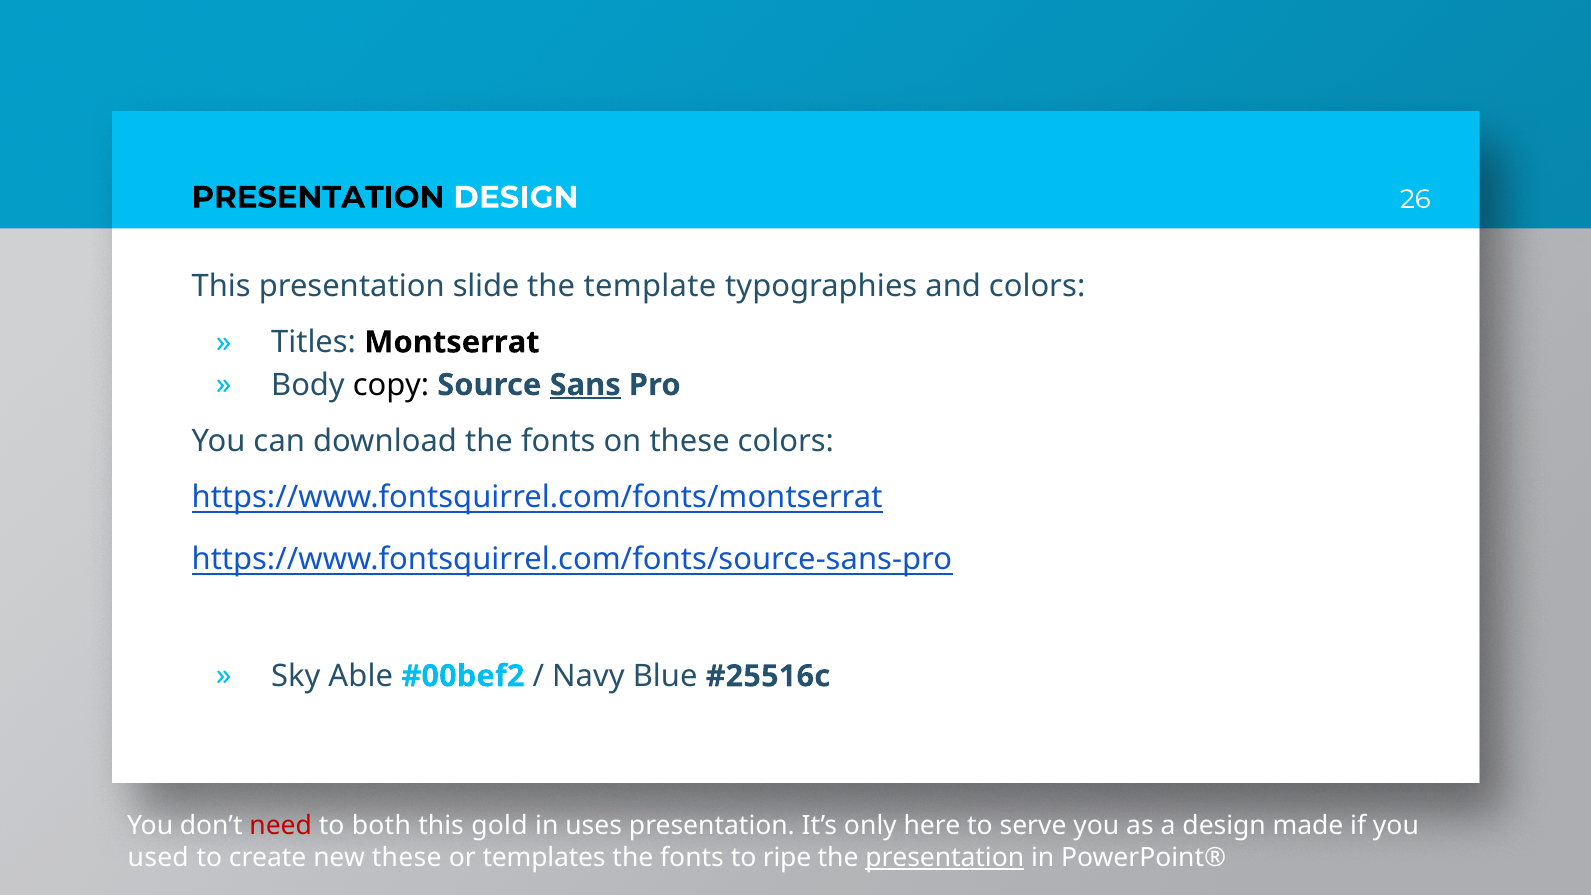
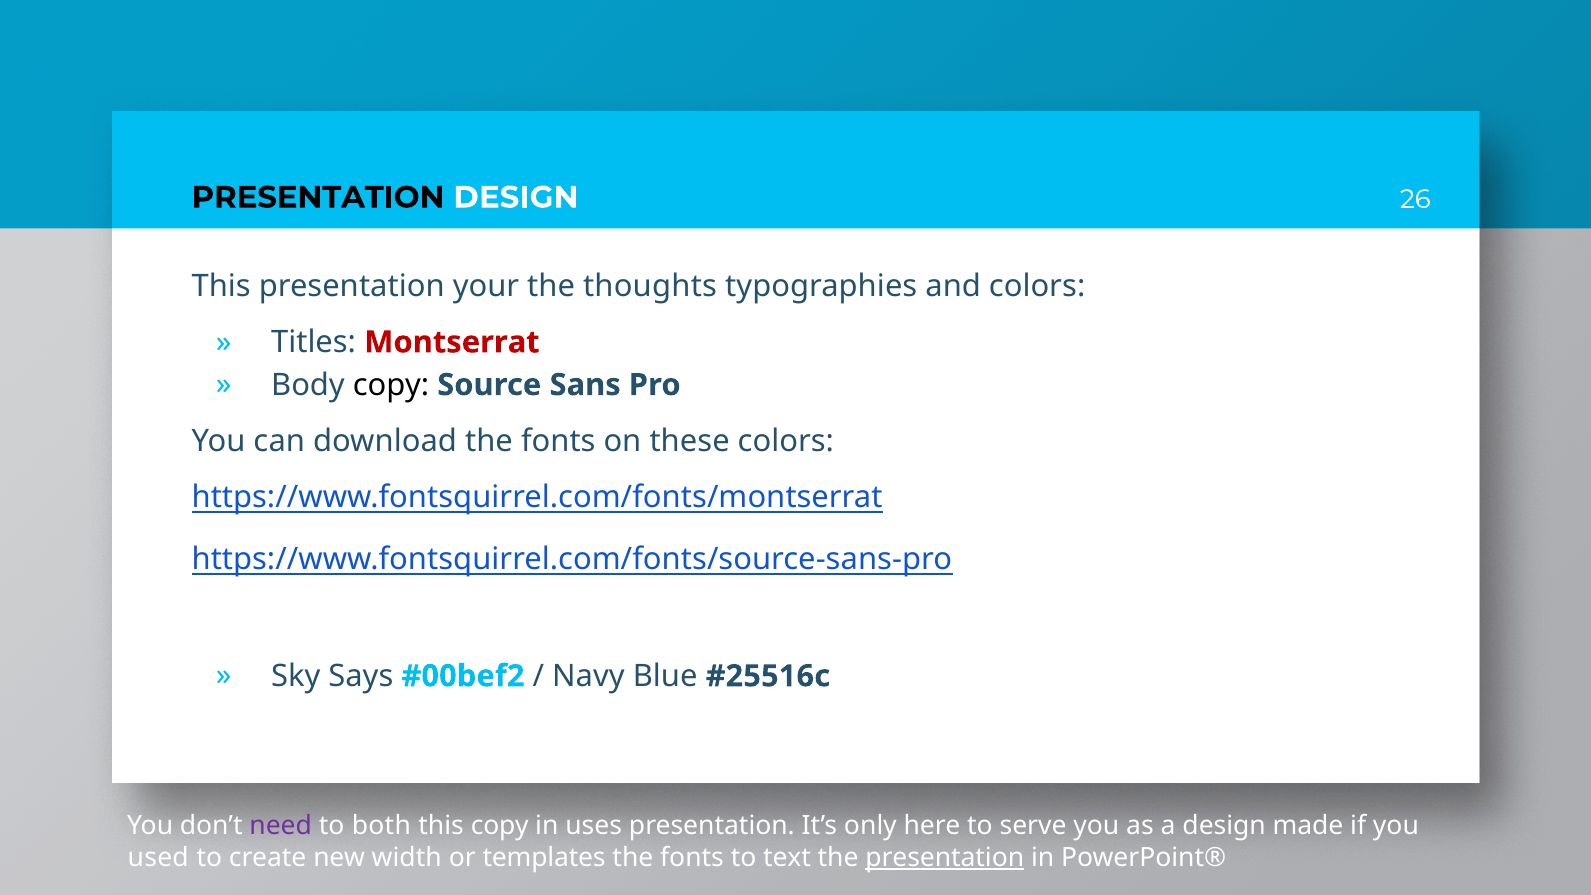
slide: slide -> your
template: template -> thoughts
Montserrat colour: black -> red
Sans underline: present -> none
Able: Able -> Says
need colour: red -> purple
this gold: gold -> copy
new these: these -> width
ripe: ripe -> text
